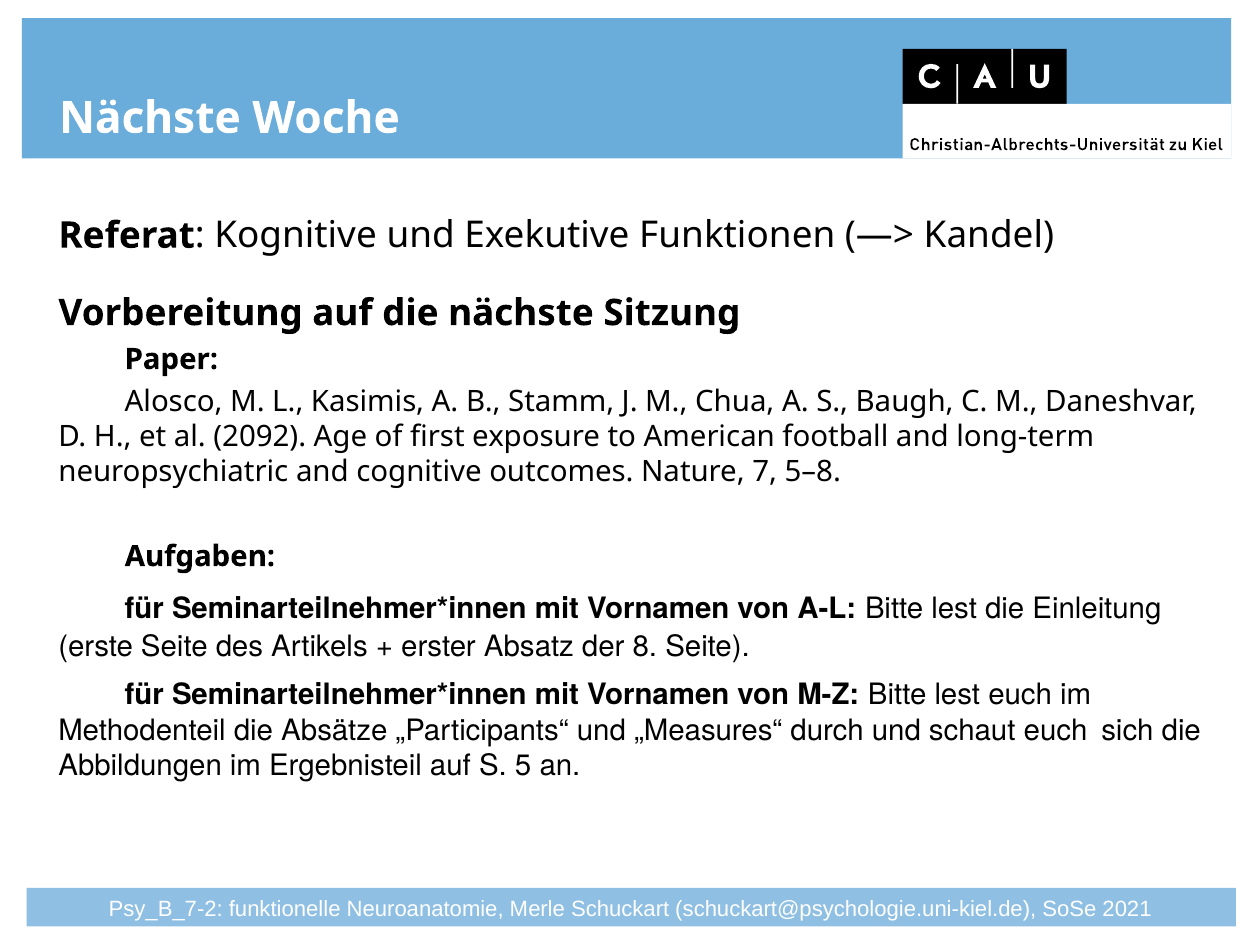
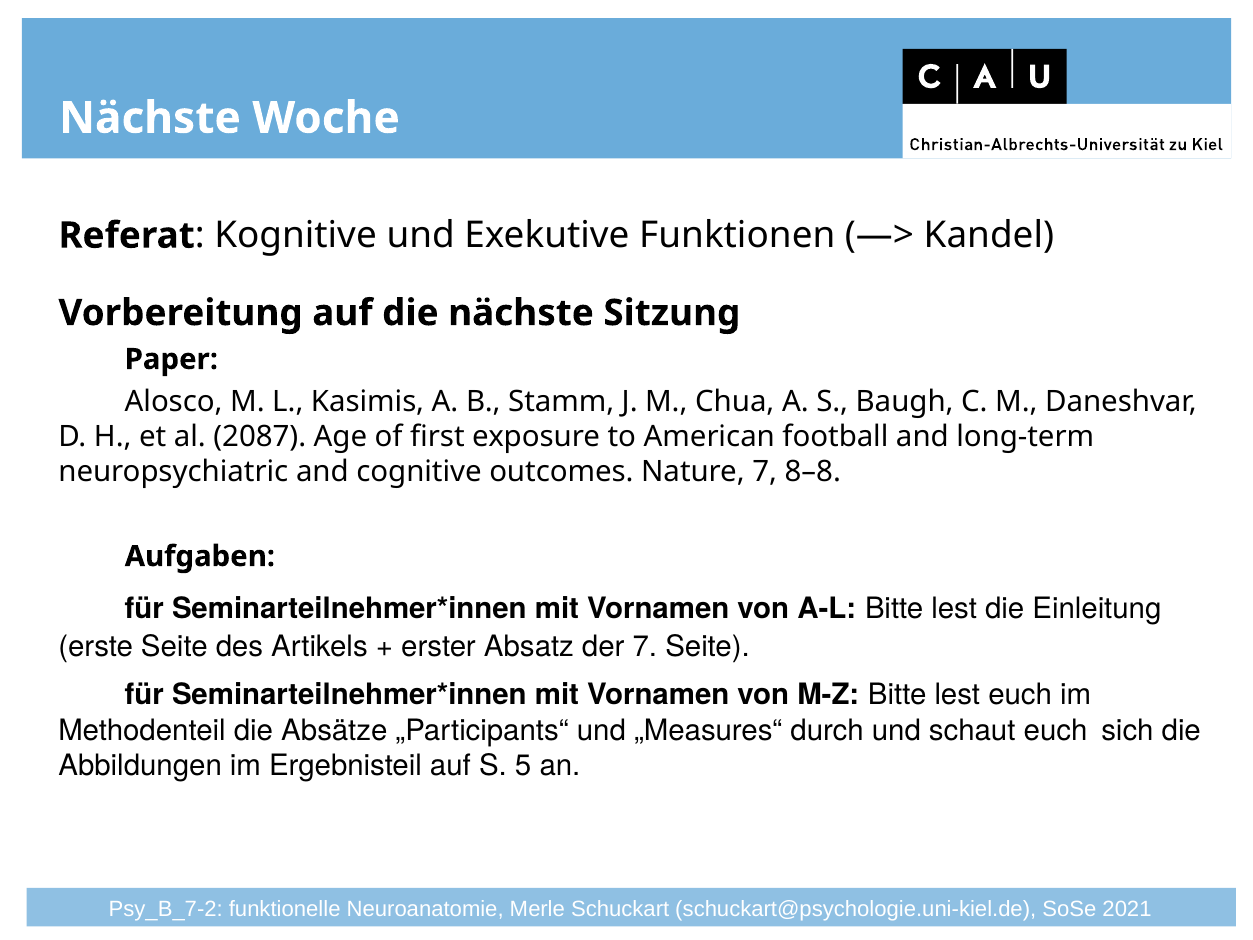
2092: 2092 -> 2087
5–8: 5–8 -> 8–8
der 8: 8 -> 7
